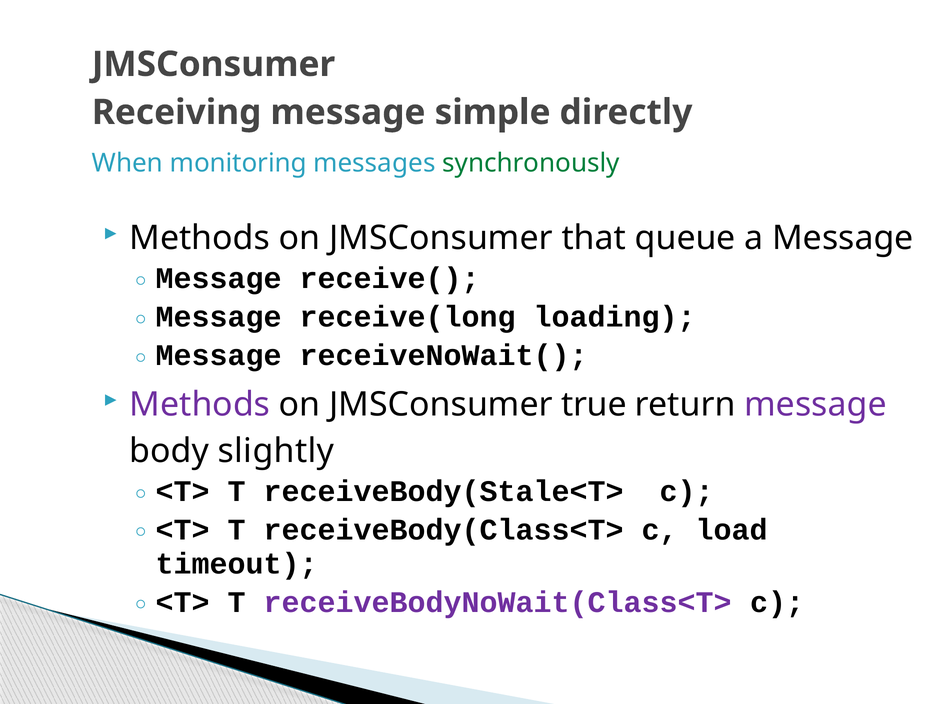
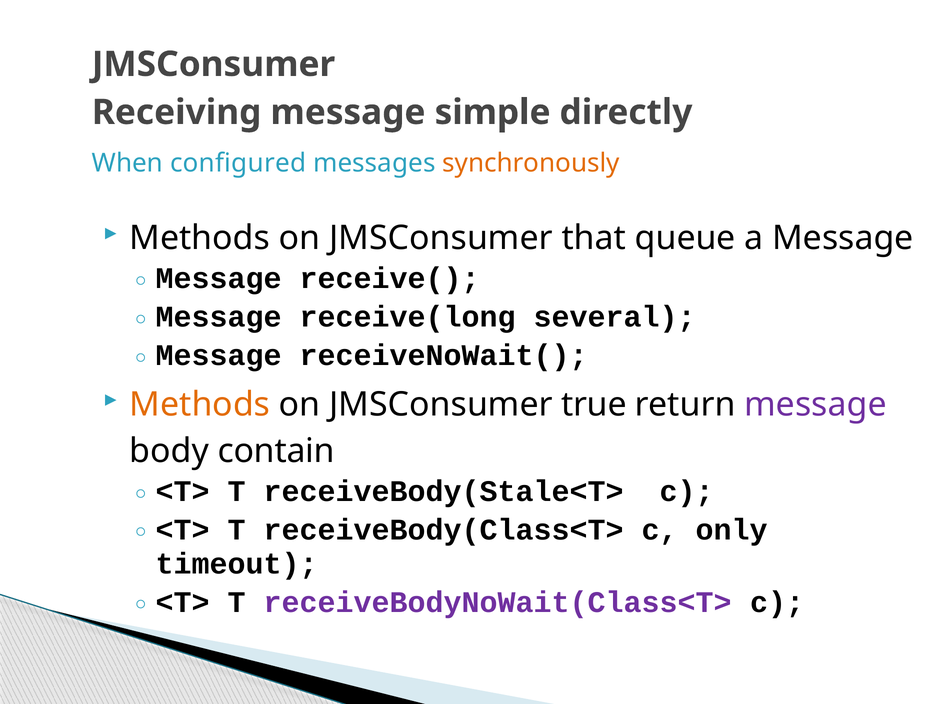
monitoring: monitoring -> configured
synchronously colour: green -> orange
loading: loading -> several
Methods at (200, 405) colour: purple -> orange
slightly: slightly -> contain
load: load -> only
